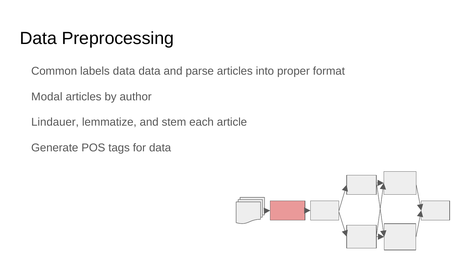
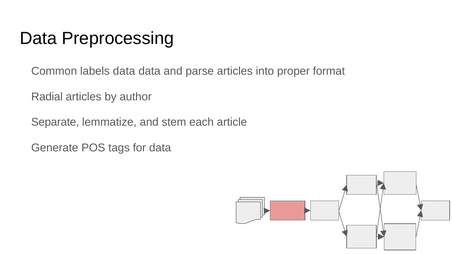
Modal: Modal -> Radial
Lindauer: Lindauer -> Separate
